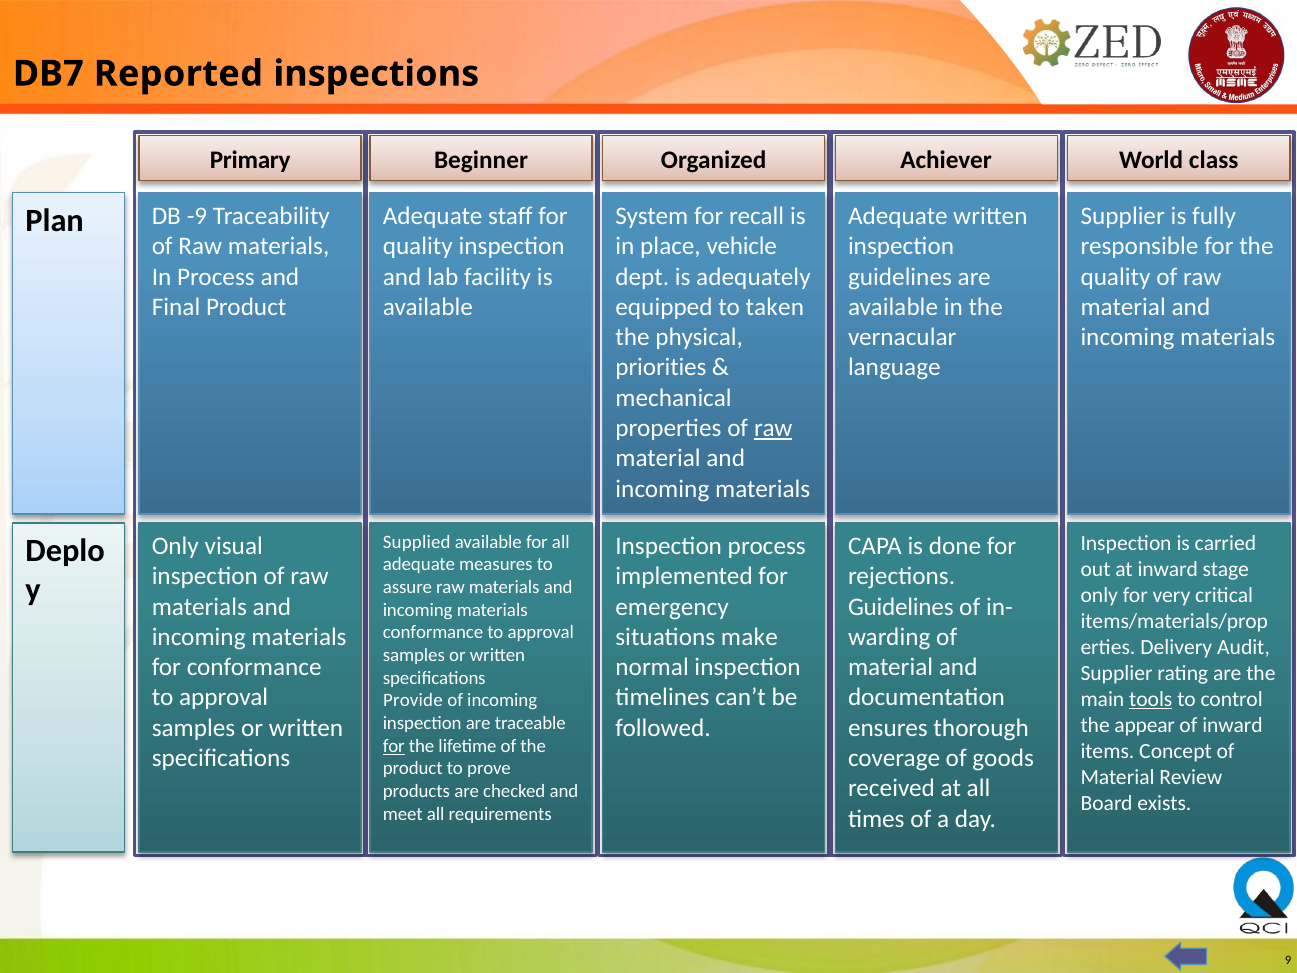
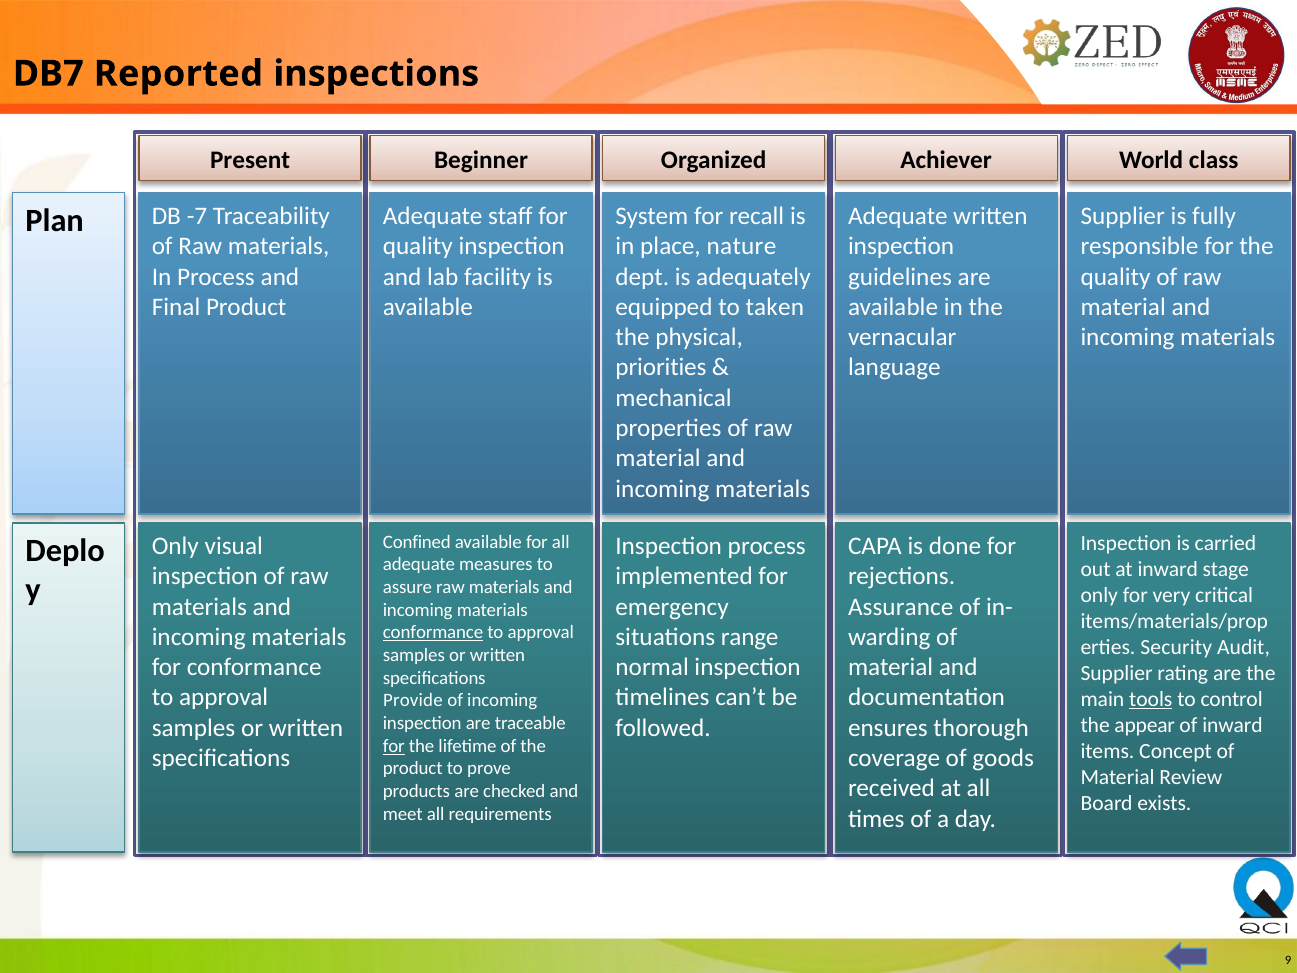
Primary: Primary -> Present
-9: -9 -> -7
vehicle: vehicle -> nature
raw at (773, 428) underline: present -> none
Supplied: Supplied -> Confined
Guidelines at (901, 607): Guidelines -> Assurance
conformance at (433, 632) underline: none -> present
make: make -> range
Delivery: Delivery -> Security
